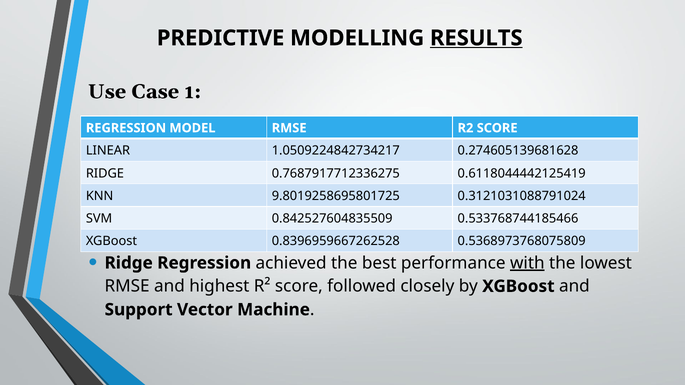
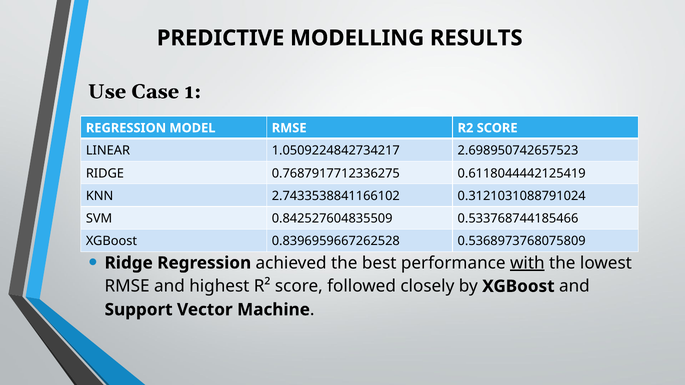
RESULTS underline: present -> none
0.274605139681628: 0.274605139681628 -> 2.698950742657523
9.8019258695801725: 9.8019258695801725 -> 2.7433538841166102
